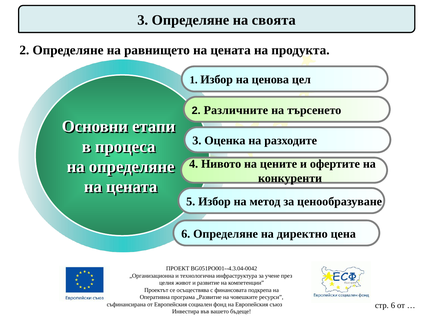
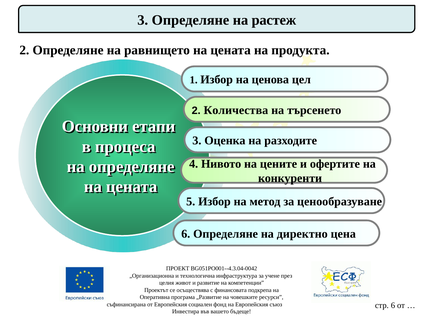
своята: своята -> растеж
Различните: Различните -> Количества
